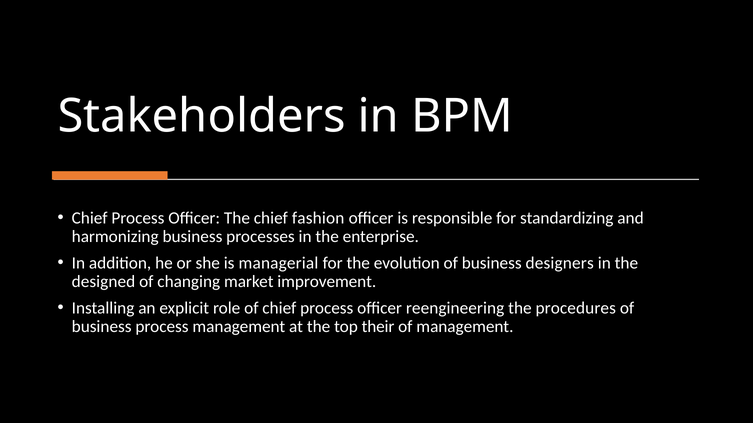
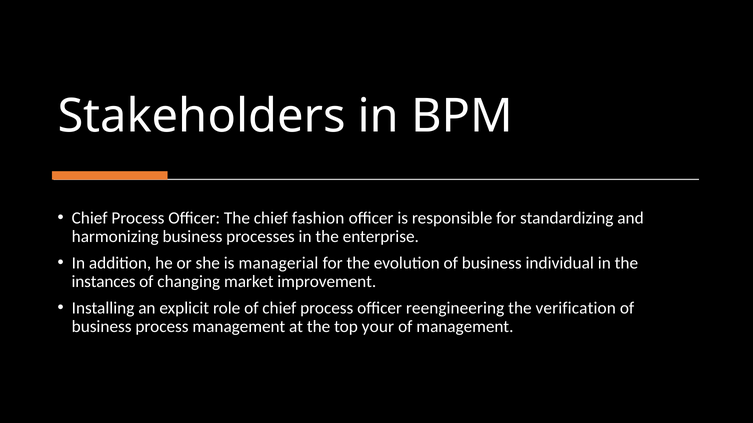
designers: designers -> individual
designed: designed -> instances
procedures: procedures -> verification
their: their -> your
